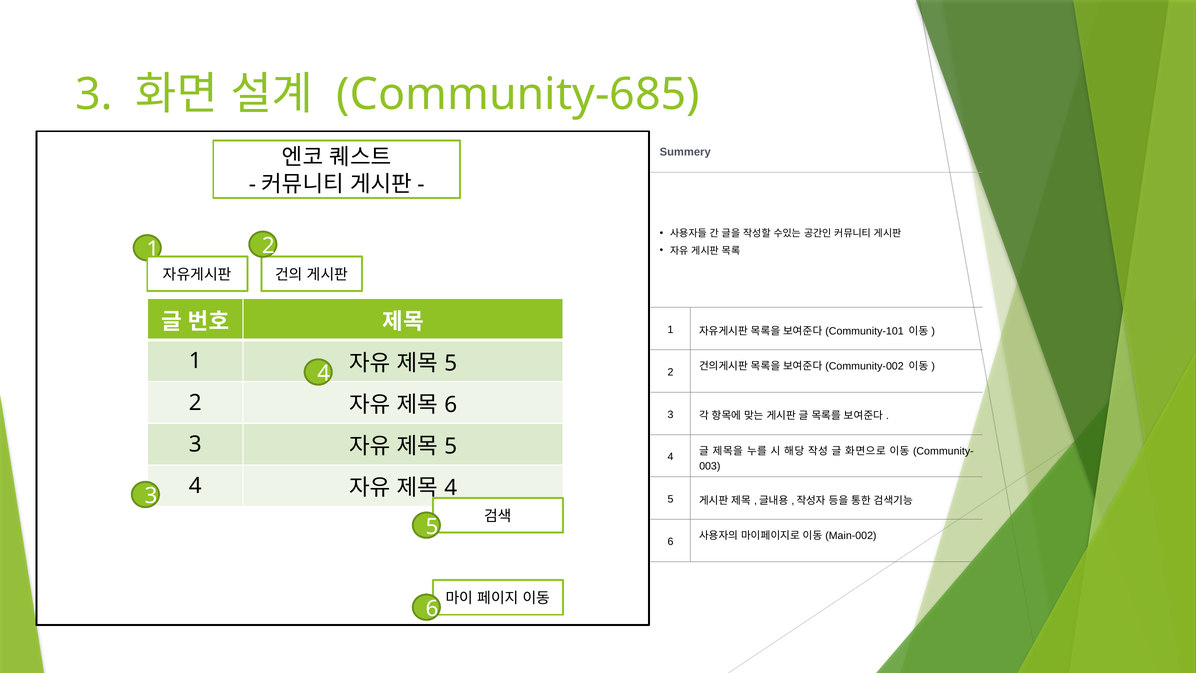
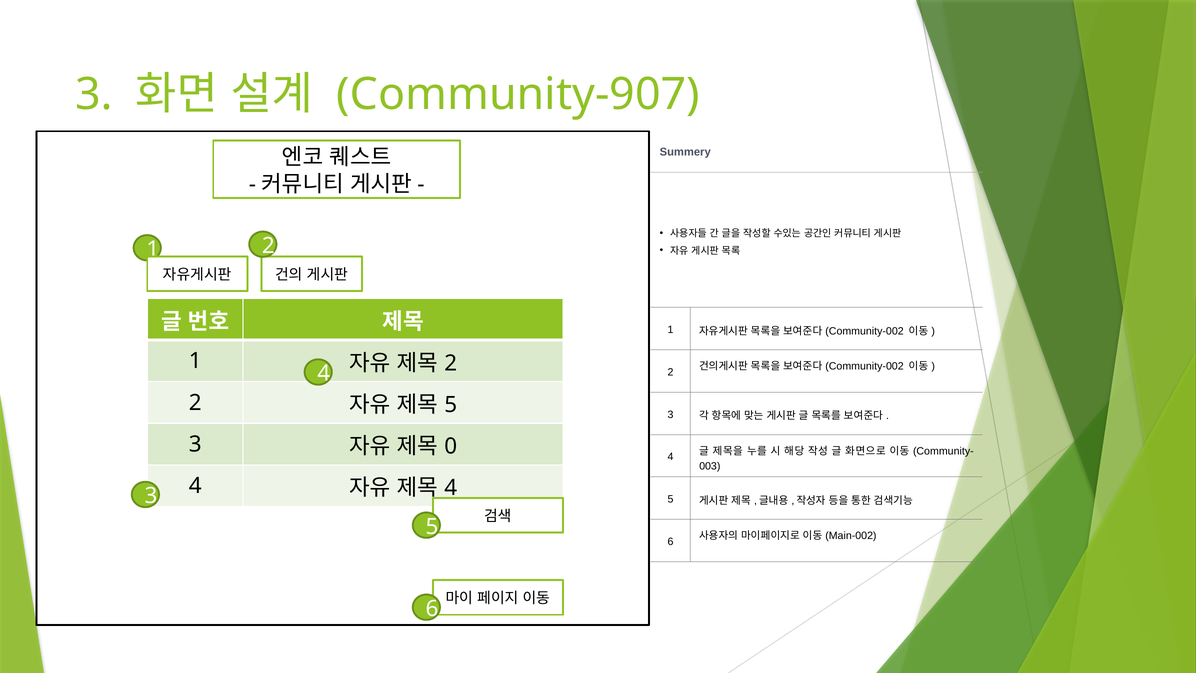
Community-685: Community-685 -> Community-907
Community-101 at (865, 331): Community-101 -> Community-002
5 at (451, 363): 5 -> 2
6 at (451, 405): 6 -> 5
5 at (451, 446): 5 -> 0
